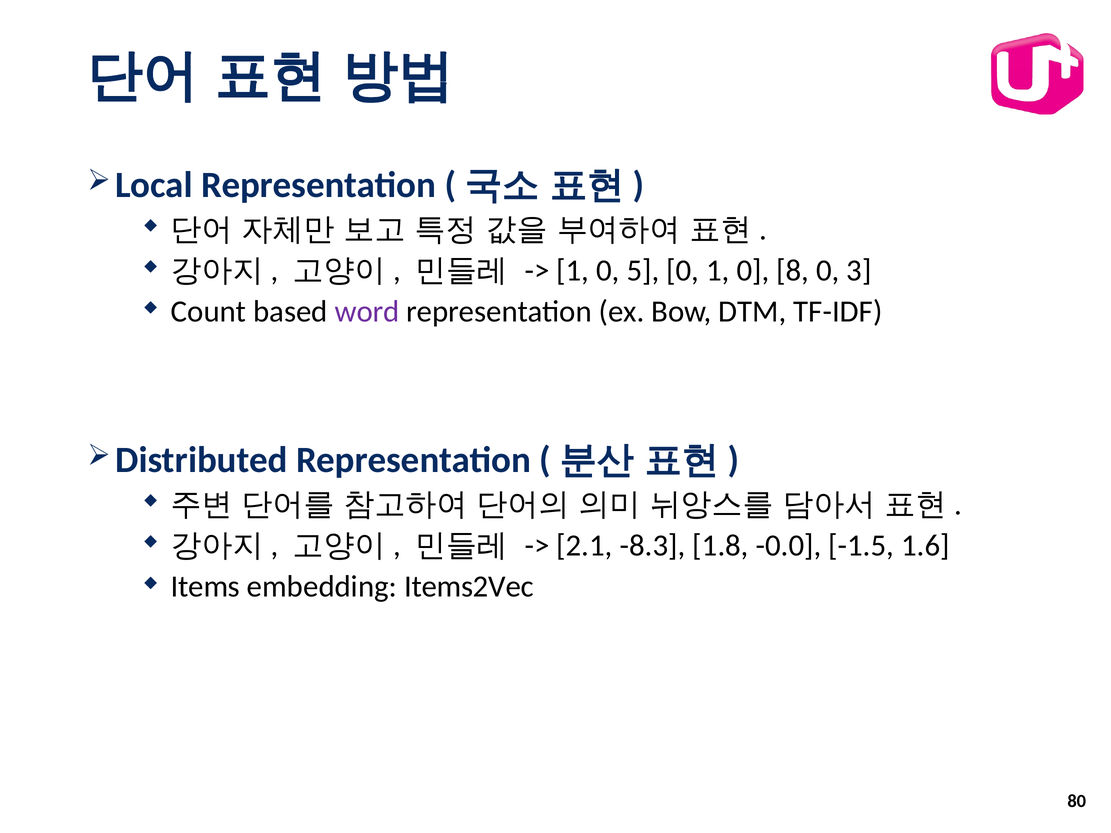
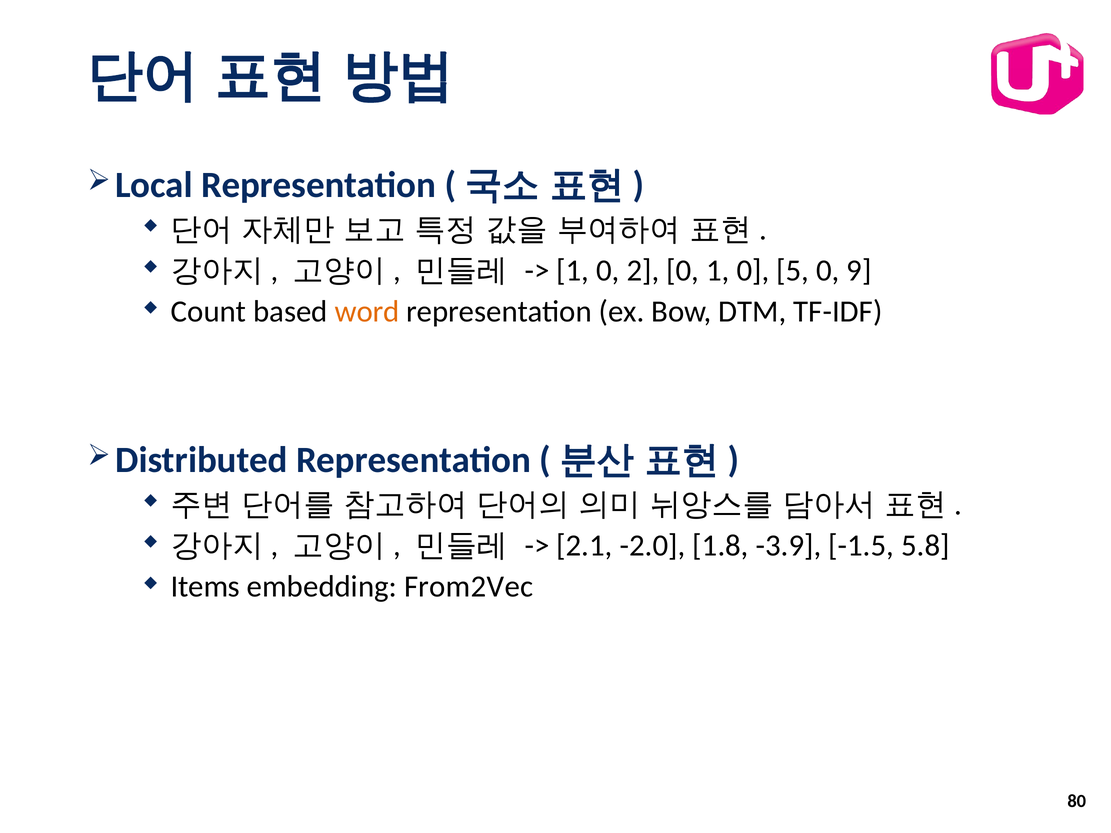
5: 5 -> 2
8: 8 -> 5
3: 3 -> 9
word colour: purple -> orange
-8.3: -8.3 -> -2.0
-0.0: -0.0 -> -3.9
1.6: 1.6 -> 5.8
Items2Vec: Items2Vec -> From2Vec
